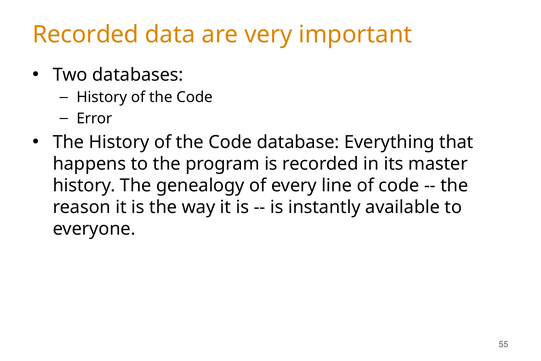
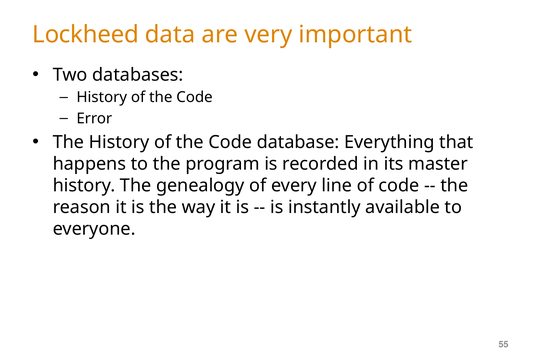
Recorded at (86, 35): Recorded -> Lockheed
